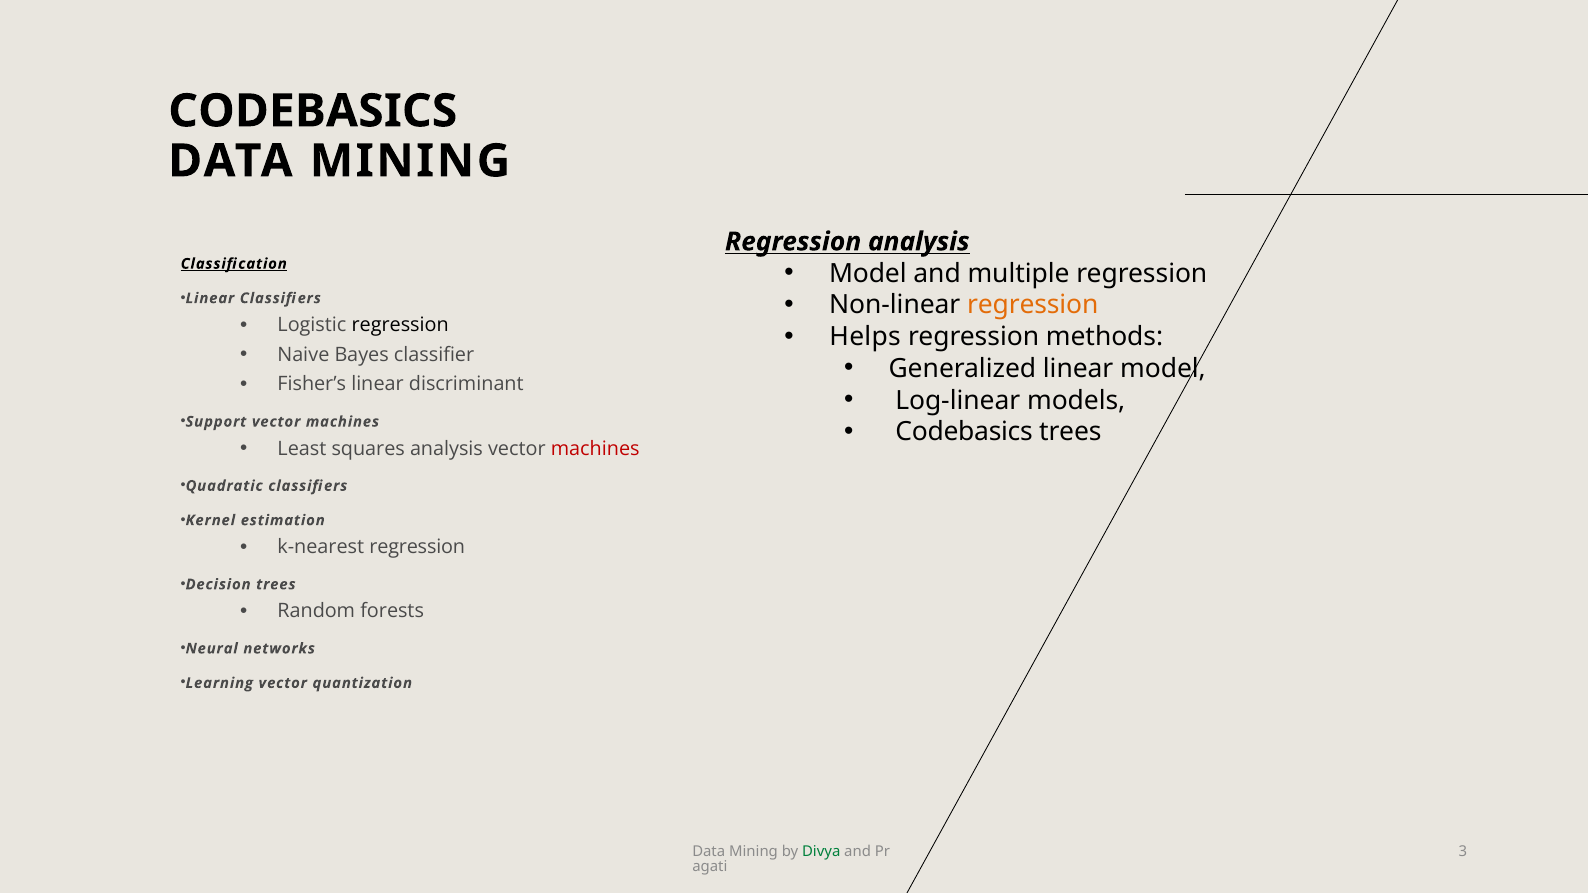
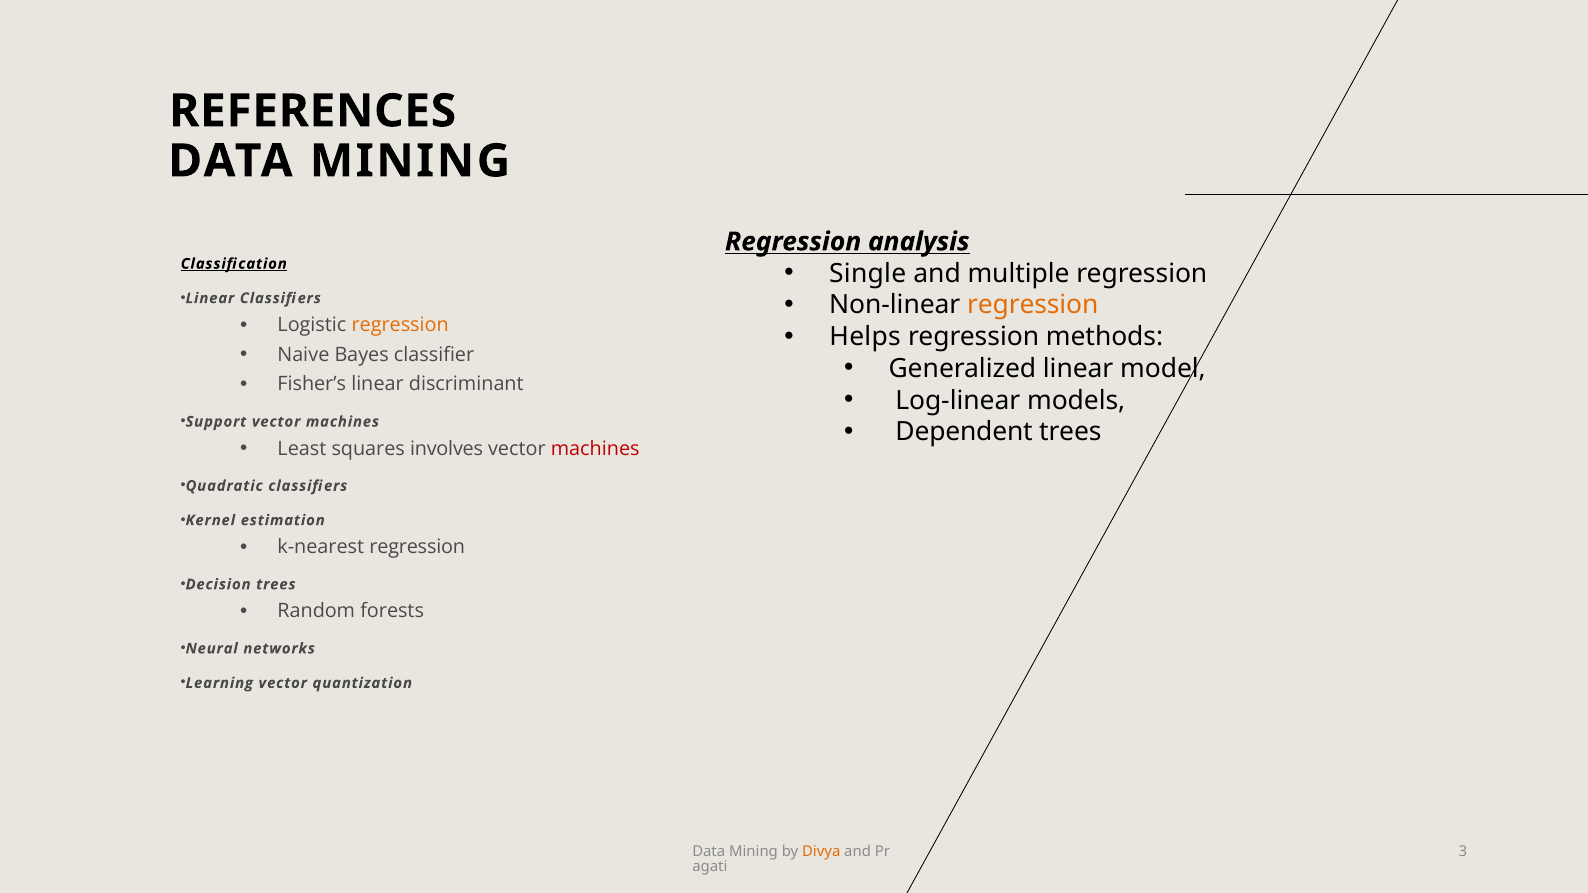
CODEBASICS at (313, 111): CODEBASICS -> REFERENCES
Model at (868, 273): Model -> Single
regression at (400, 325) colour: black -> orange
Codebasics at (964, 432): Codebasics -> Dependent
squares analysis: analysis -> involves
Divya colour: green -> orange
